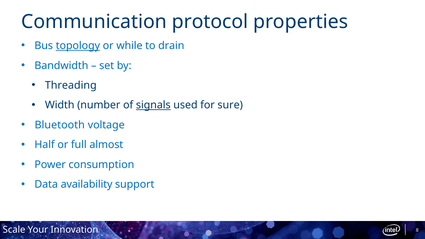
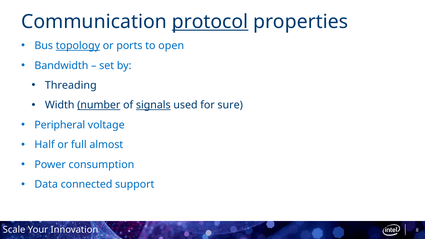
protocol underline: none -> present
while: while -> ports
drain: drain -> open
number underline: none -> present
Bluetooth: Bluetooth -> Peripheral
availability: availability -> connected
